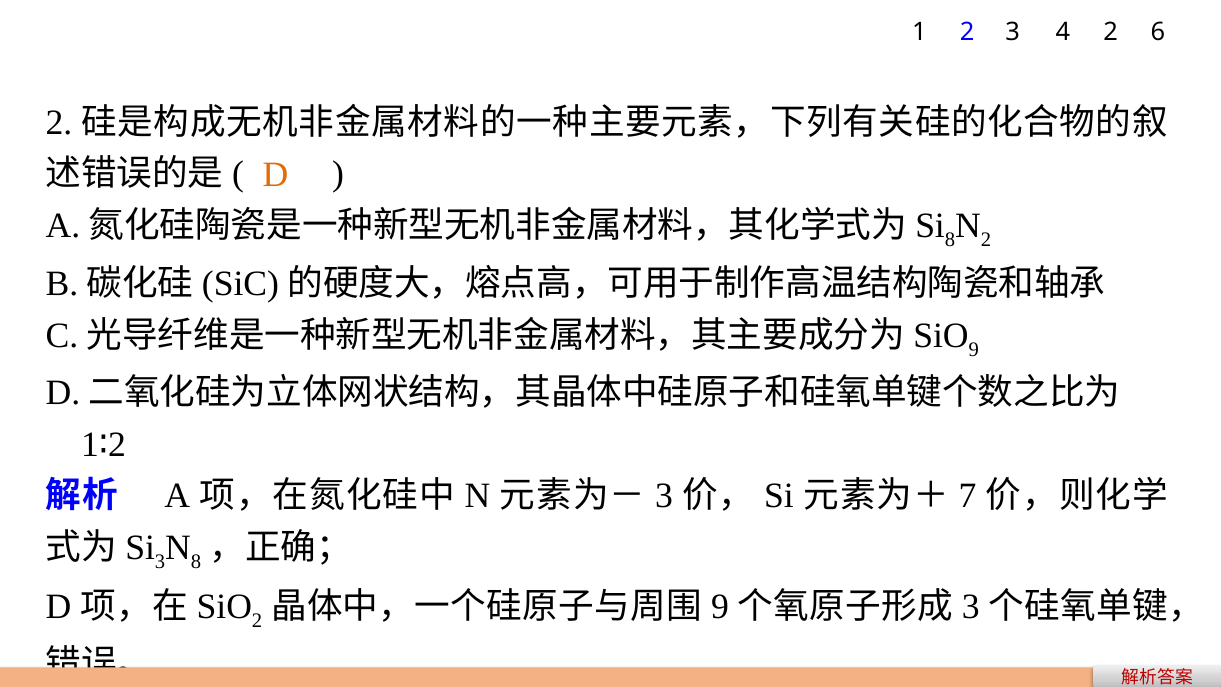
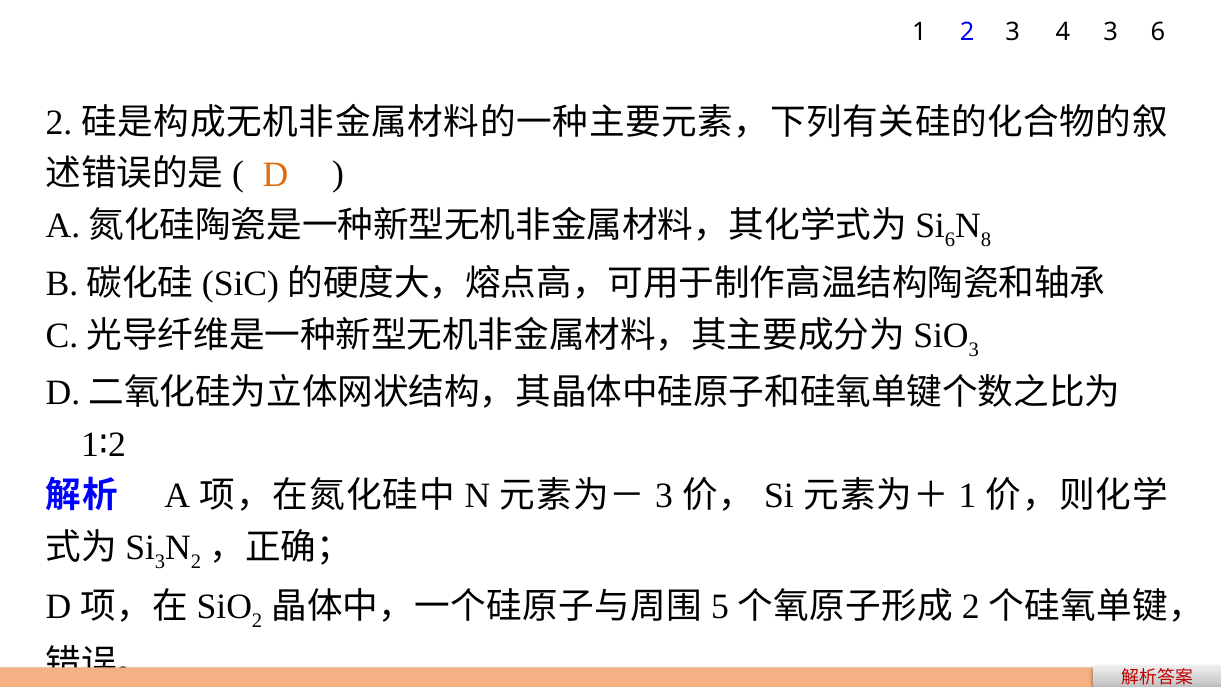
4 2: 2 -> 3
8 at (950, 240): 8 -> 6
2 at (986, 240): 2 -> 8
9 at (974, 350): 9 -> 3
7 at (967, 496): 7 -> 1
8 at (196, 562): 8 -> 2
9 at (720, 606): 9 -> 5
3 at (971, 606): 3 -> 2
